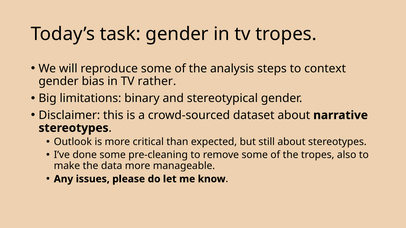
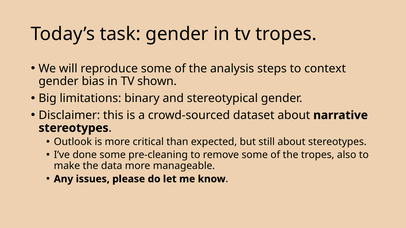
rather: rather -> shown
